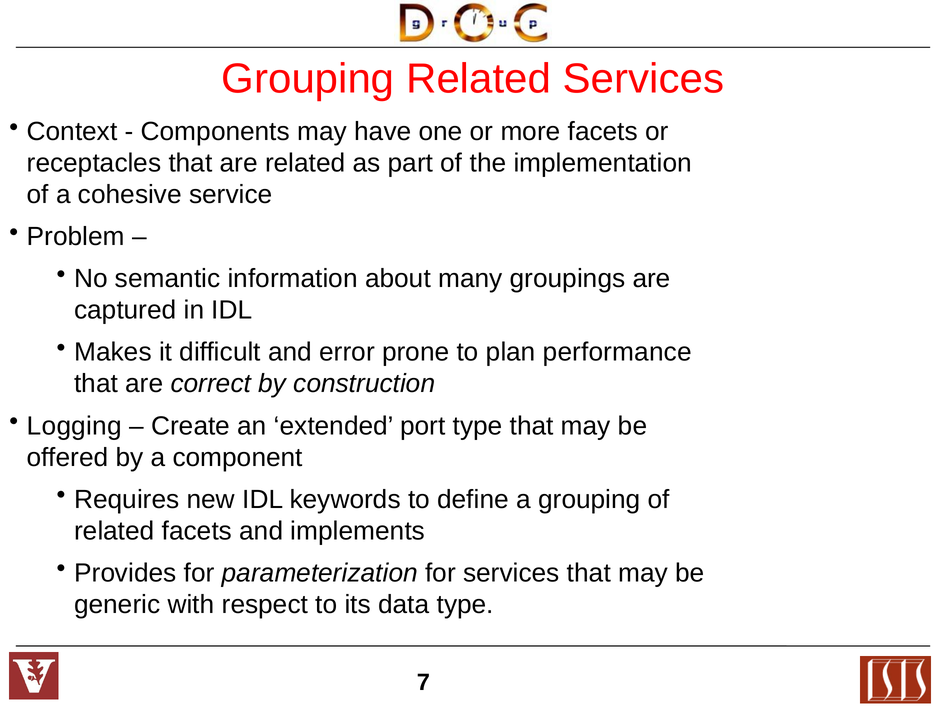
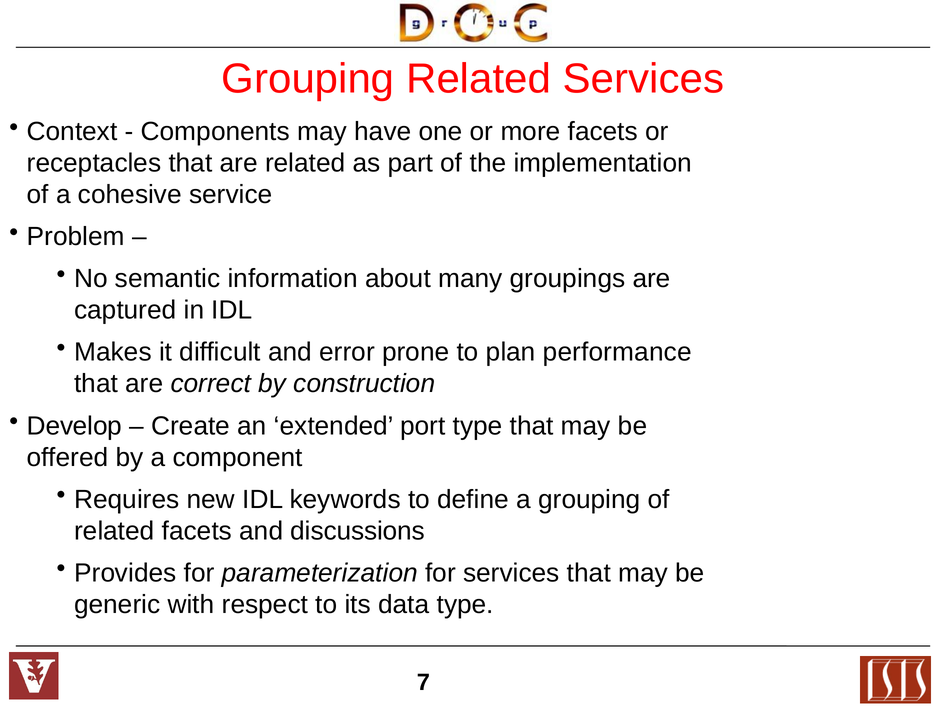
Logging: Logging -> Develop
implements: implements -> discussions
